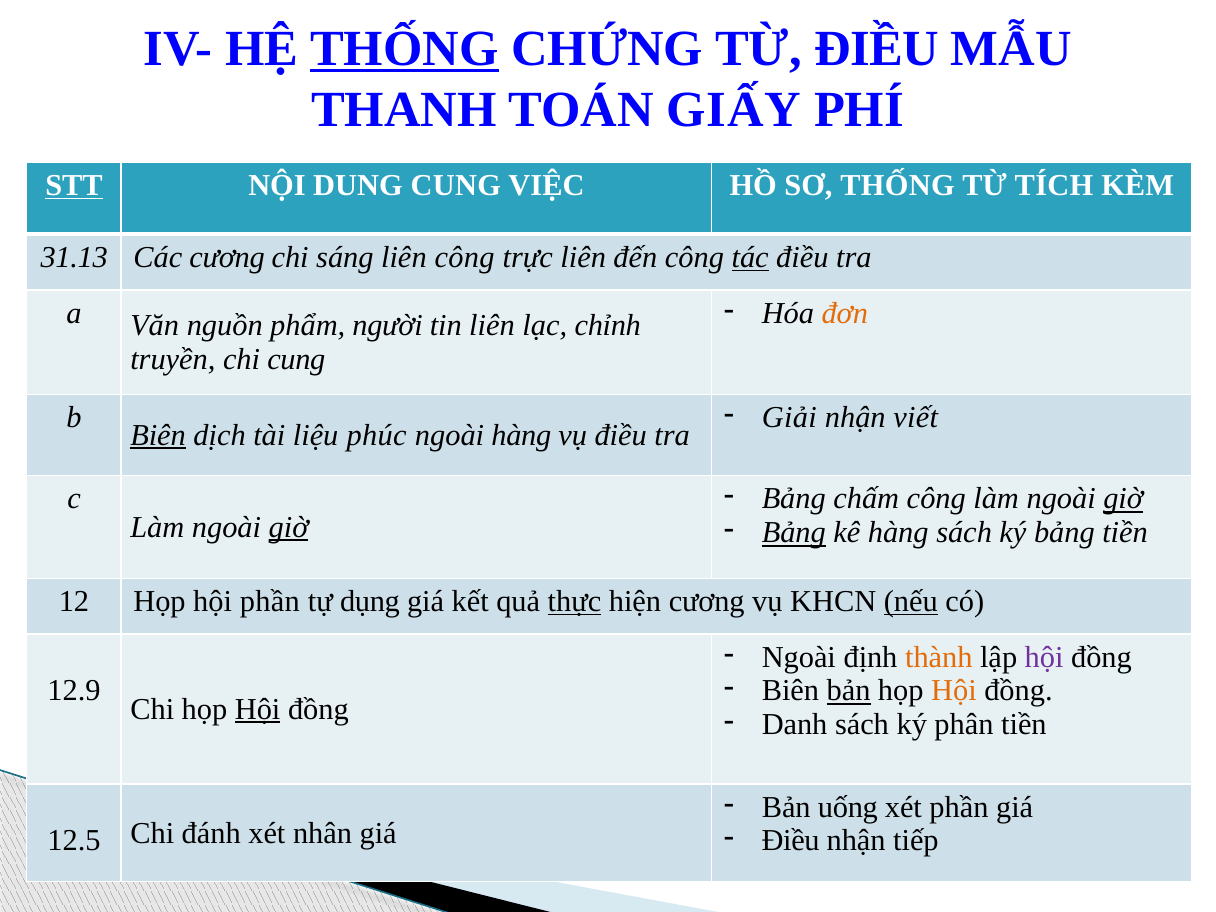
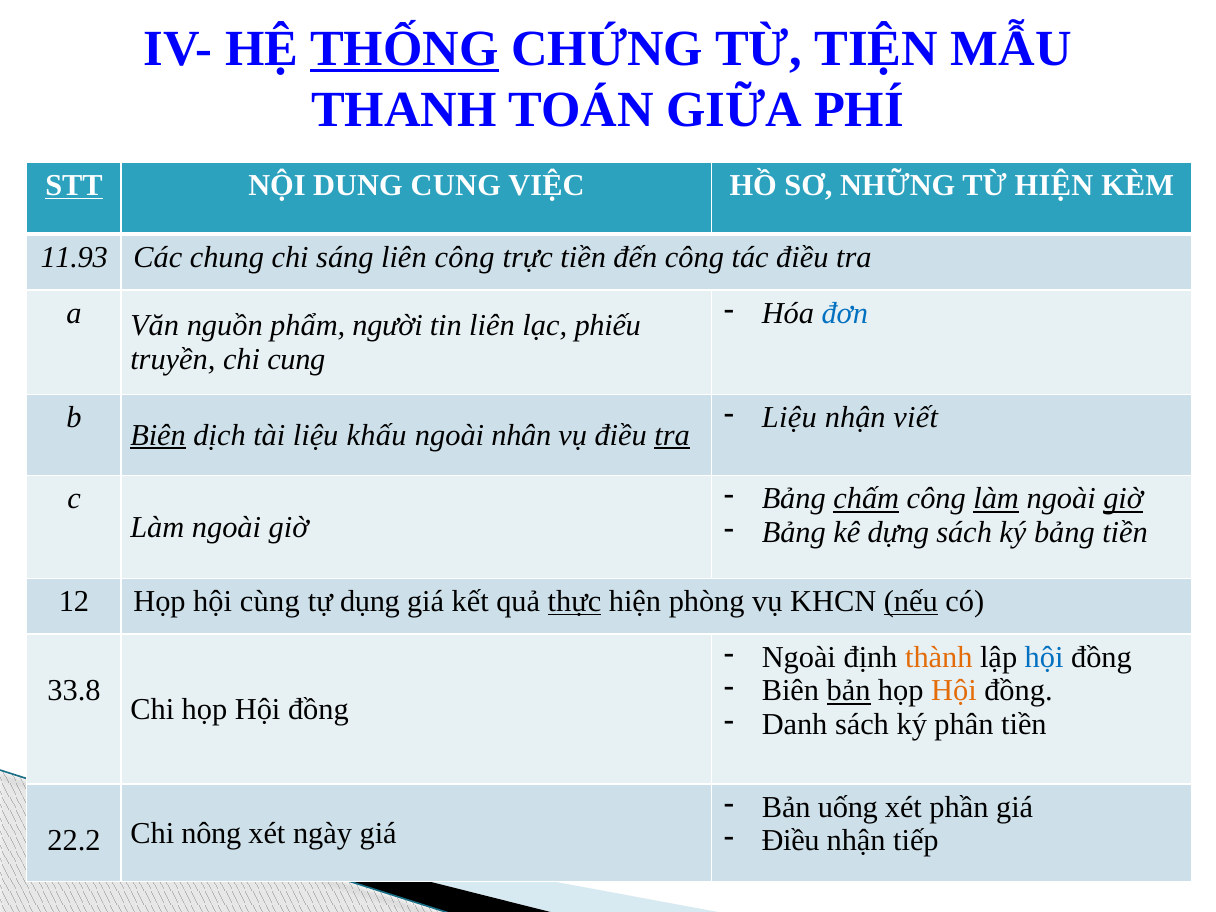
TỪ ĐIỀU: ĐIỀU -> TIỆN
GIẤY: GIẤY -> GIỮA
SƠ THỐNG: THỐNG -> NHỮNG
TỪ TÍCH: TÍCH -> HIỆN
31.13: 31.13 -> 11.93
Các cương: cương -> chung
trực liên: liên -> tiền
tác underline: present -> none
đơn colour: orange -> blue
chỉnh: chỉnh -> phiếu
Giải at (789, 418): Giải -> Liệu
phúc: phúc -> khấu
ngoài hàng: hàng -> nhân
tra at (672, 435) underline: none -> present
chấm underline: none -> present
làm at (996, 499) underline: none -> present
giờ at (289, 527) underline: present -> none
Bảng at (794, 533) underline: present -> none
kê hàng: hàng -> dựng
hội phần: phần -> cùng
hiện cương: cương -> phòng
hội at (1044, 657) colour: purple -> blue
12.9: 12.9 -> 33.8
Hội at (258, 709) underline: present -> none
12.5: 12.5 -> 22.2
đánh: đánh -> nông
nhân: nhân -> ngày
